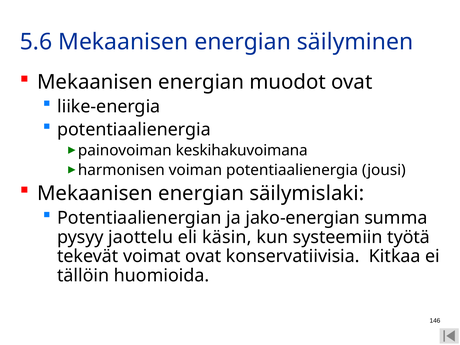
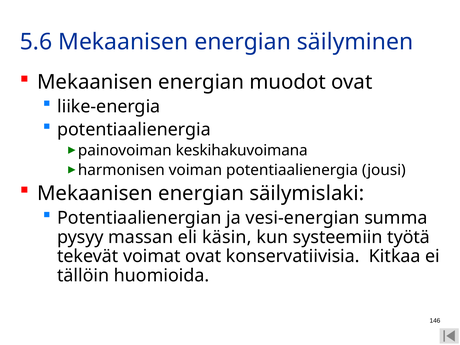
jako-energian: jako-energian -> vesi-energian
jaottelu: jaottelu -> massan
